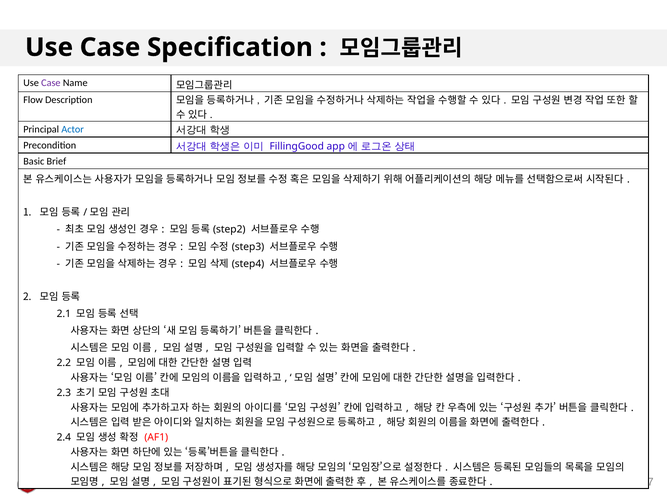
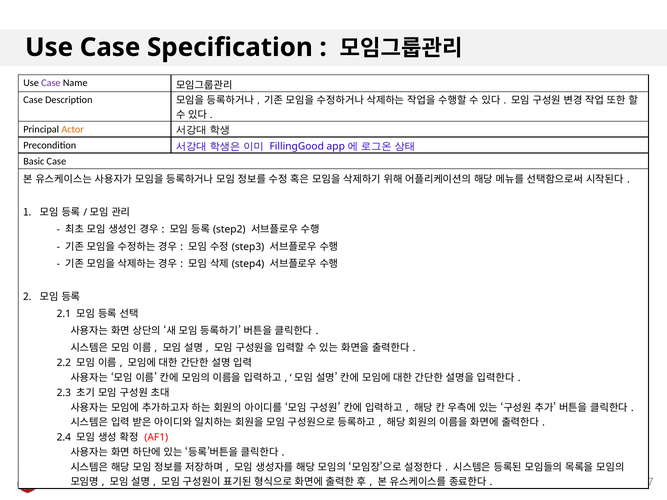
Flow at (33, 100): Flow -> Case
Actor colour: blue -> orange
Basic Brief: Brief -> Case
